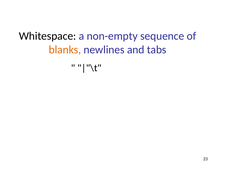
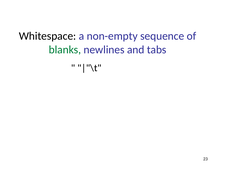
blanks colour: orange -> green
